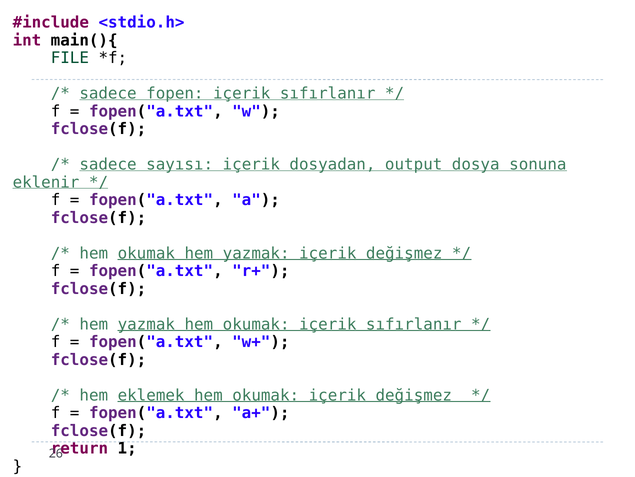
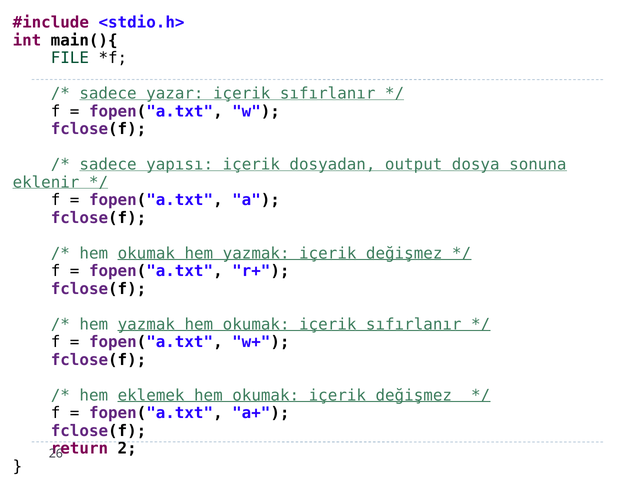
fopen: fopen -> yazar
sayısı: sayısı -> yapısı
1: 1 -> 2
